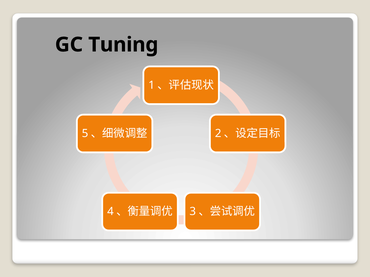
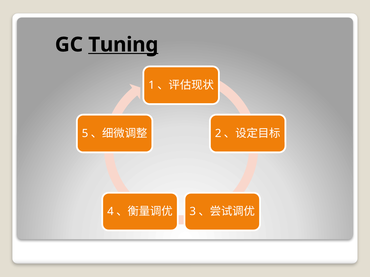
Tuning underline: none -> present
